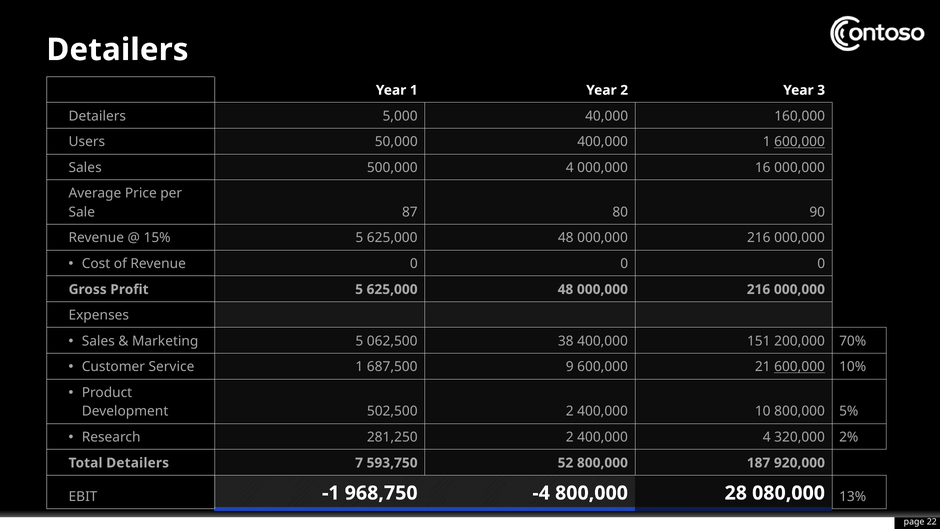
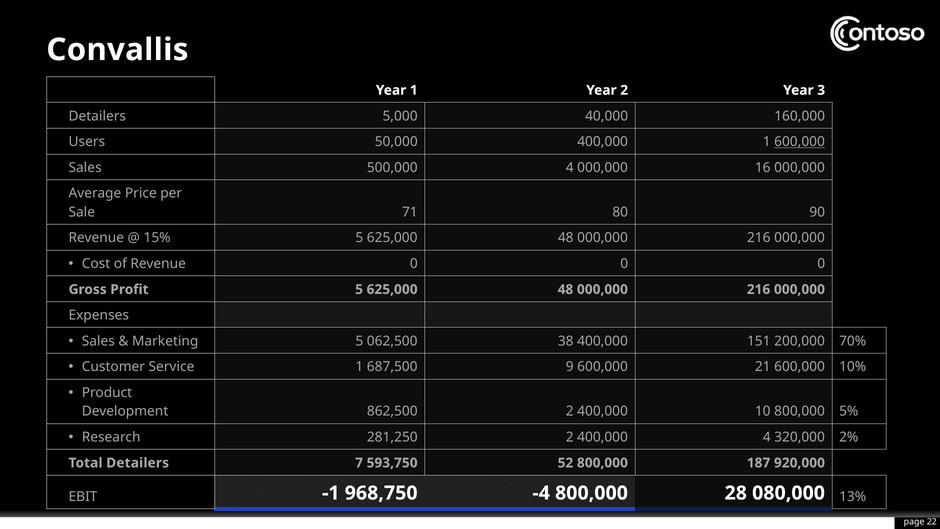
Detailers at (117, 50): Detailers -> Convallis
87: 87 -> 71
600,000 at (800, 367) underline: present -> none
502,500: 502,500 -> 862,500
